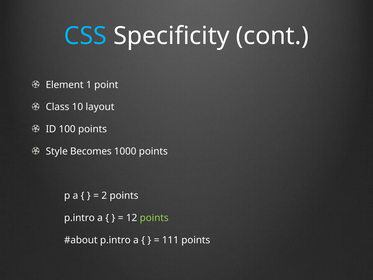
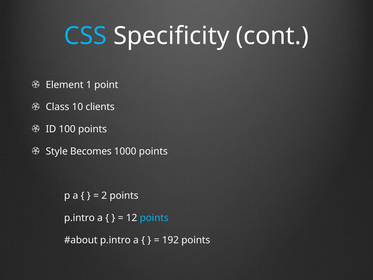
layout: layout -> clients
points at (154, 218) colour: light green -> light blue
111: 111 -> 192
